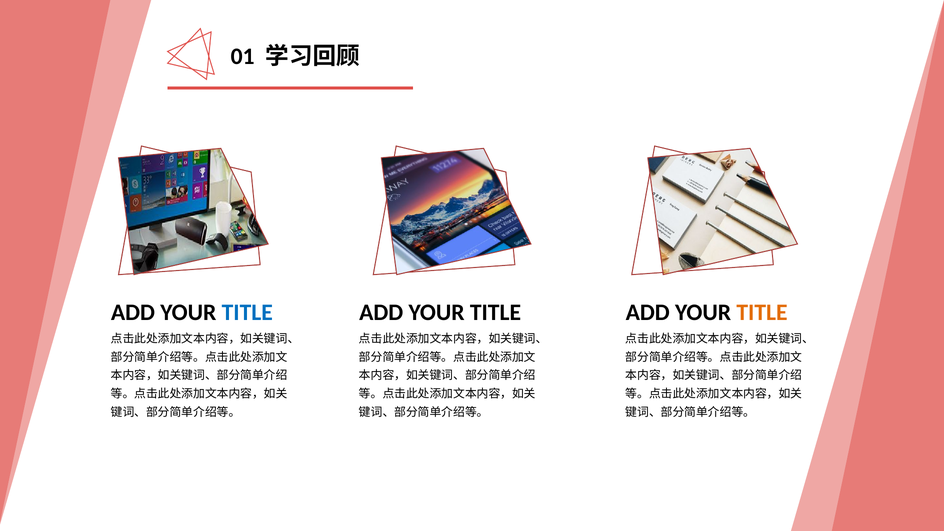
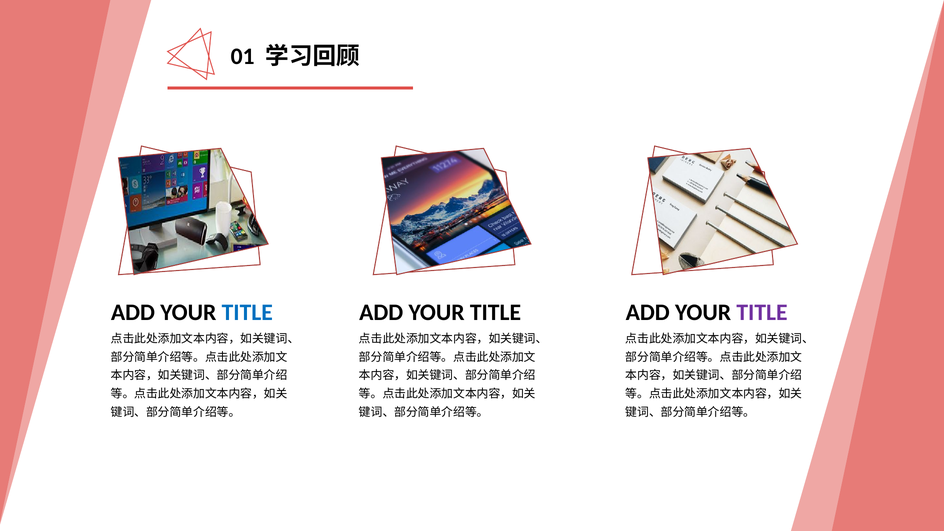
TITLE at (762, 313) colour: orange -> purple
